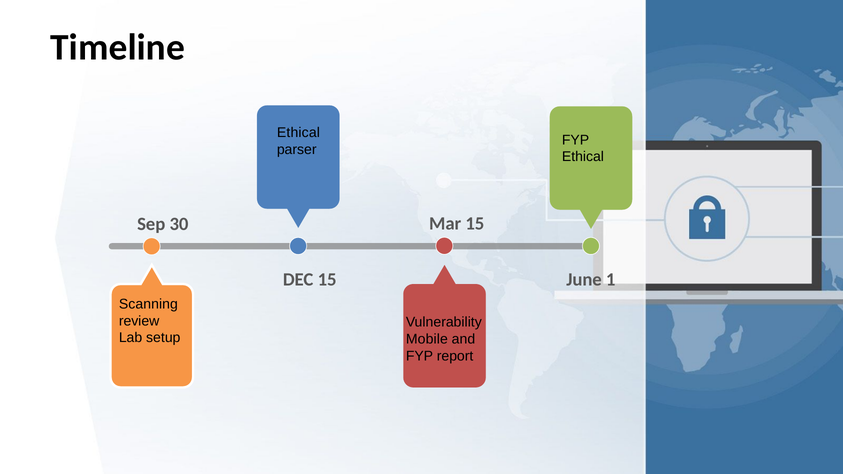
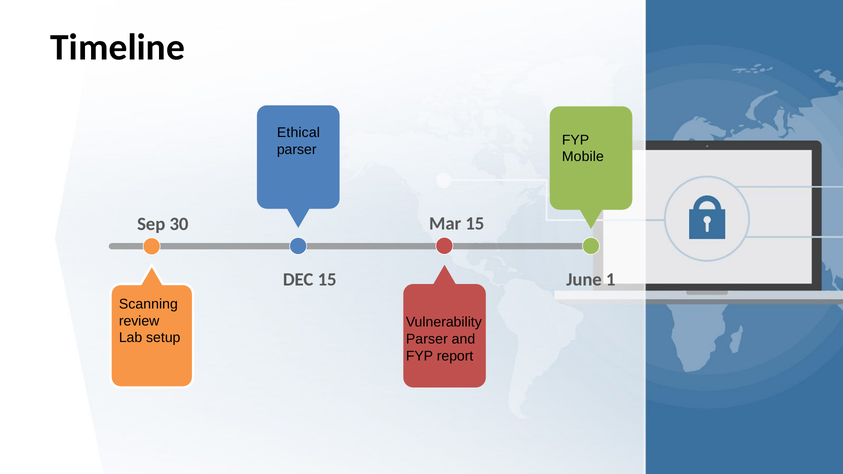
Ethical at (583, 157): Ethical -> Mobile
Mobile at (427, 339): Mobile -> Parser
